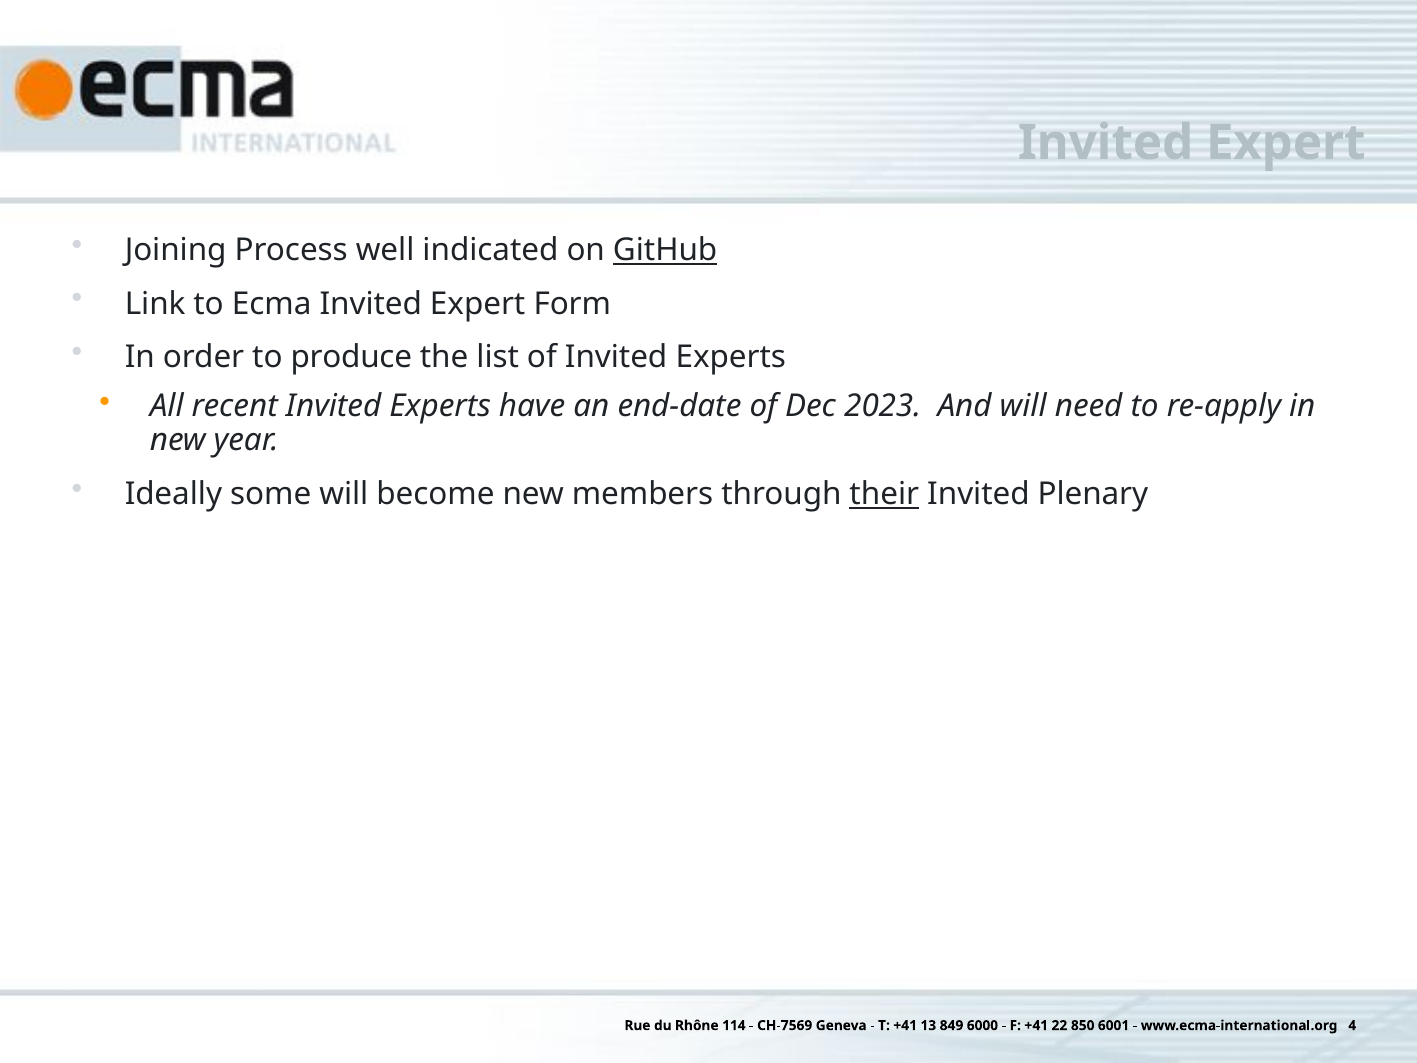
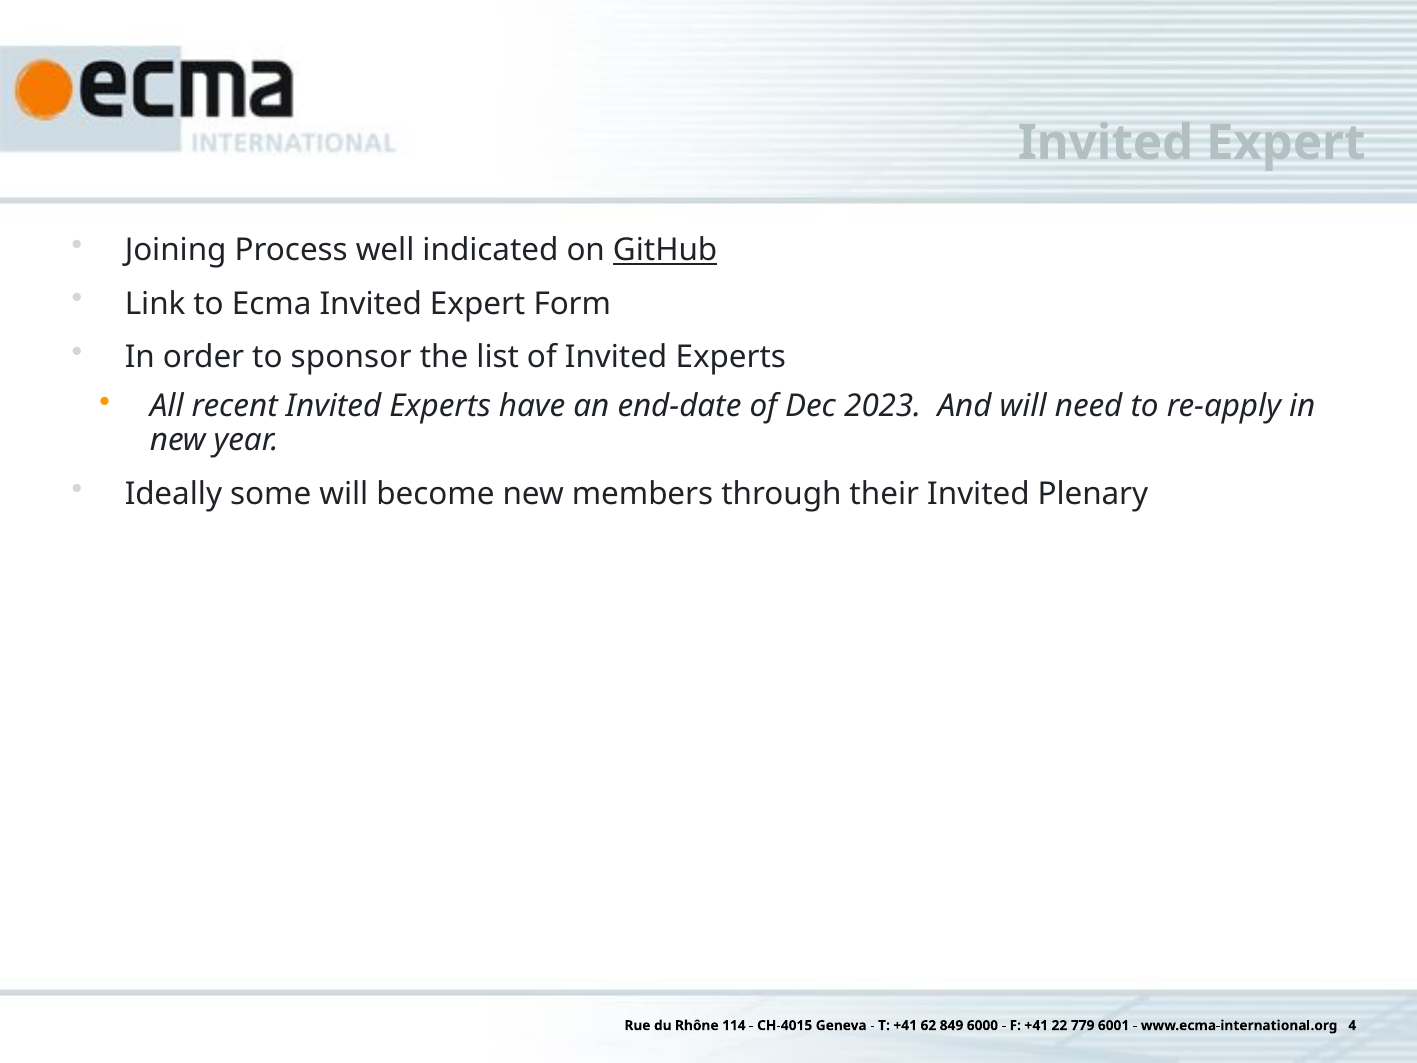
produce: produce -> sponsor
their underline: present -> none
CH-7569: CH-7569 -> CH-4015
13: 13 -> 62
850: 850 -> 779
